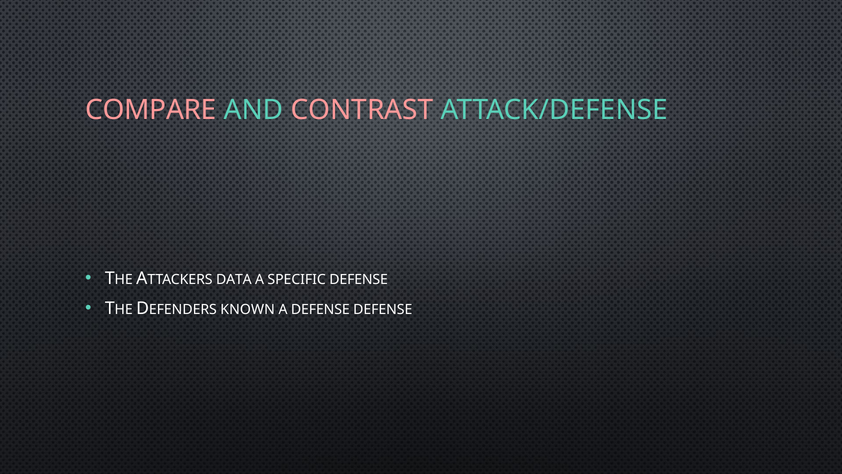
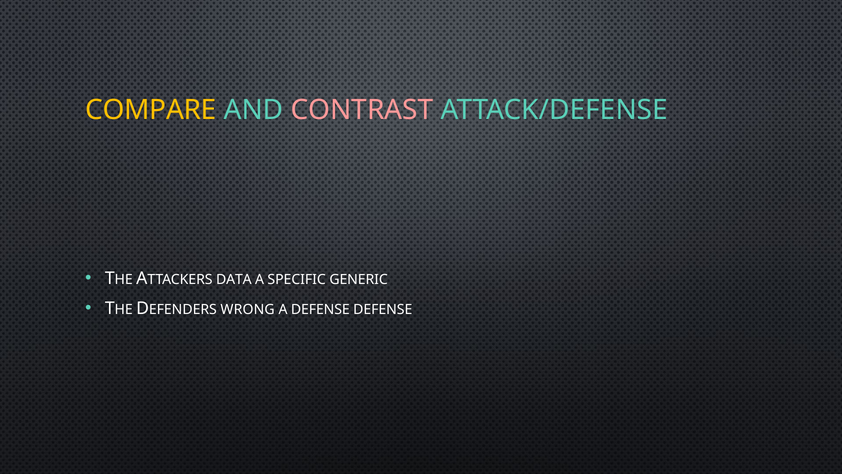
COMPARE colour: pink -> yellow
SPECIFIC DEFENSE: DEFENSE -> GENERIC
KNOWN: KNOWN -> WRONG
